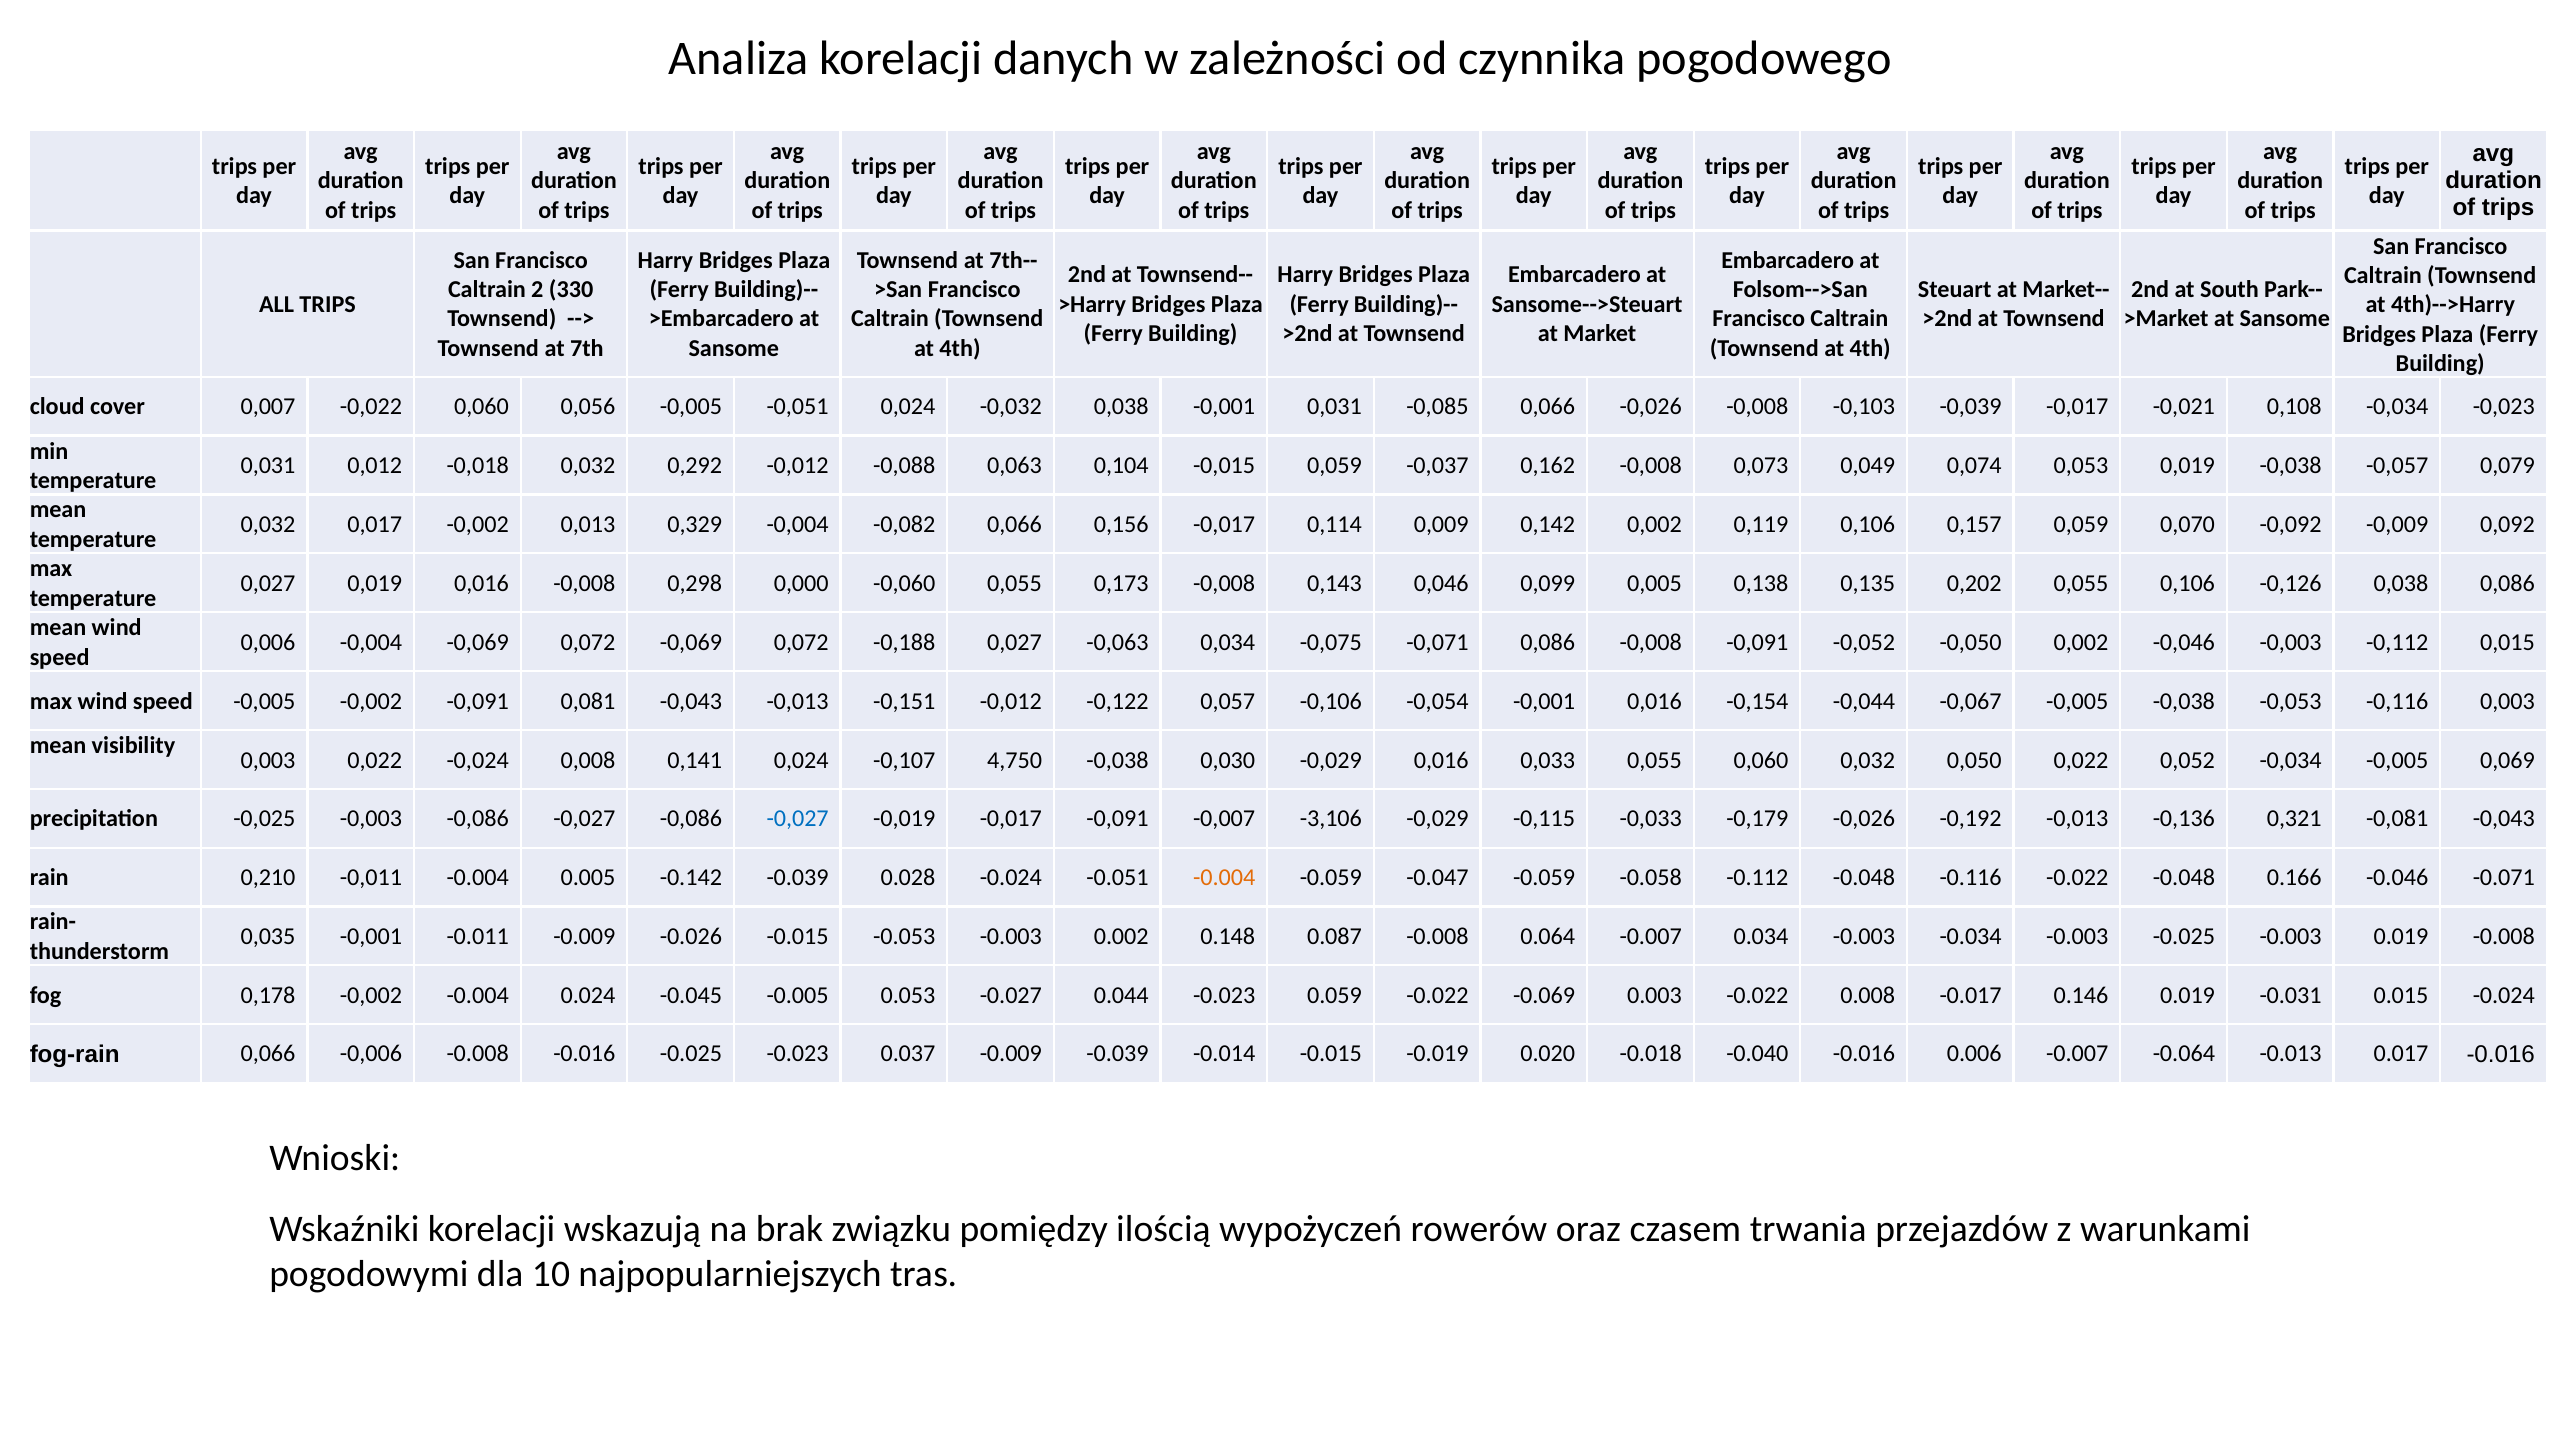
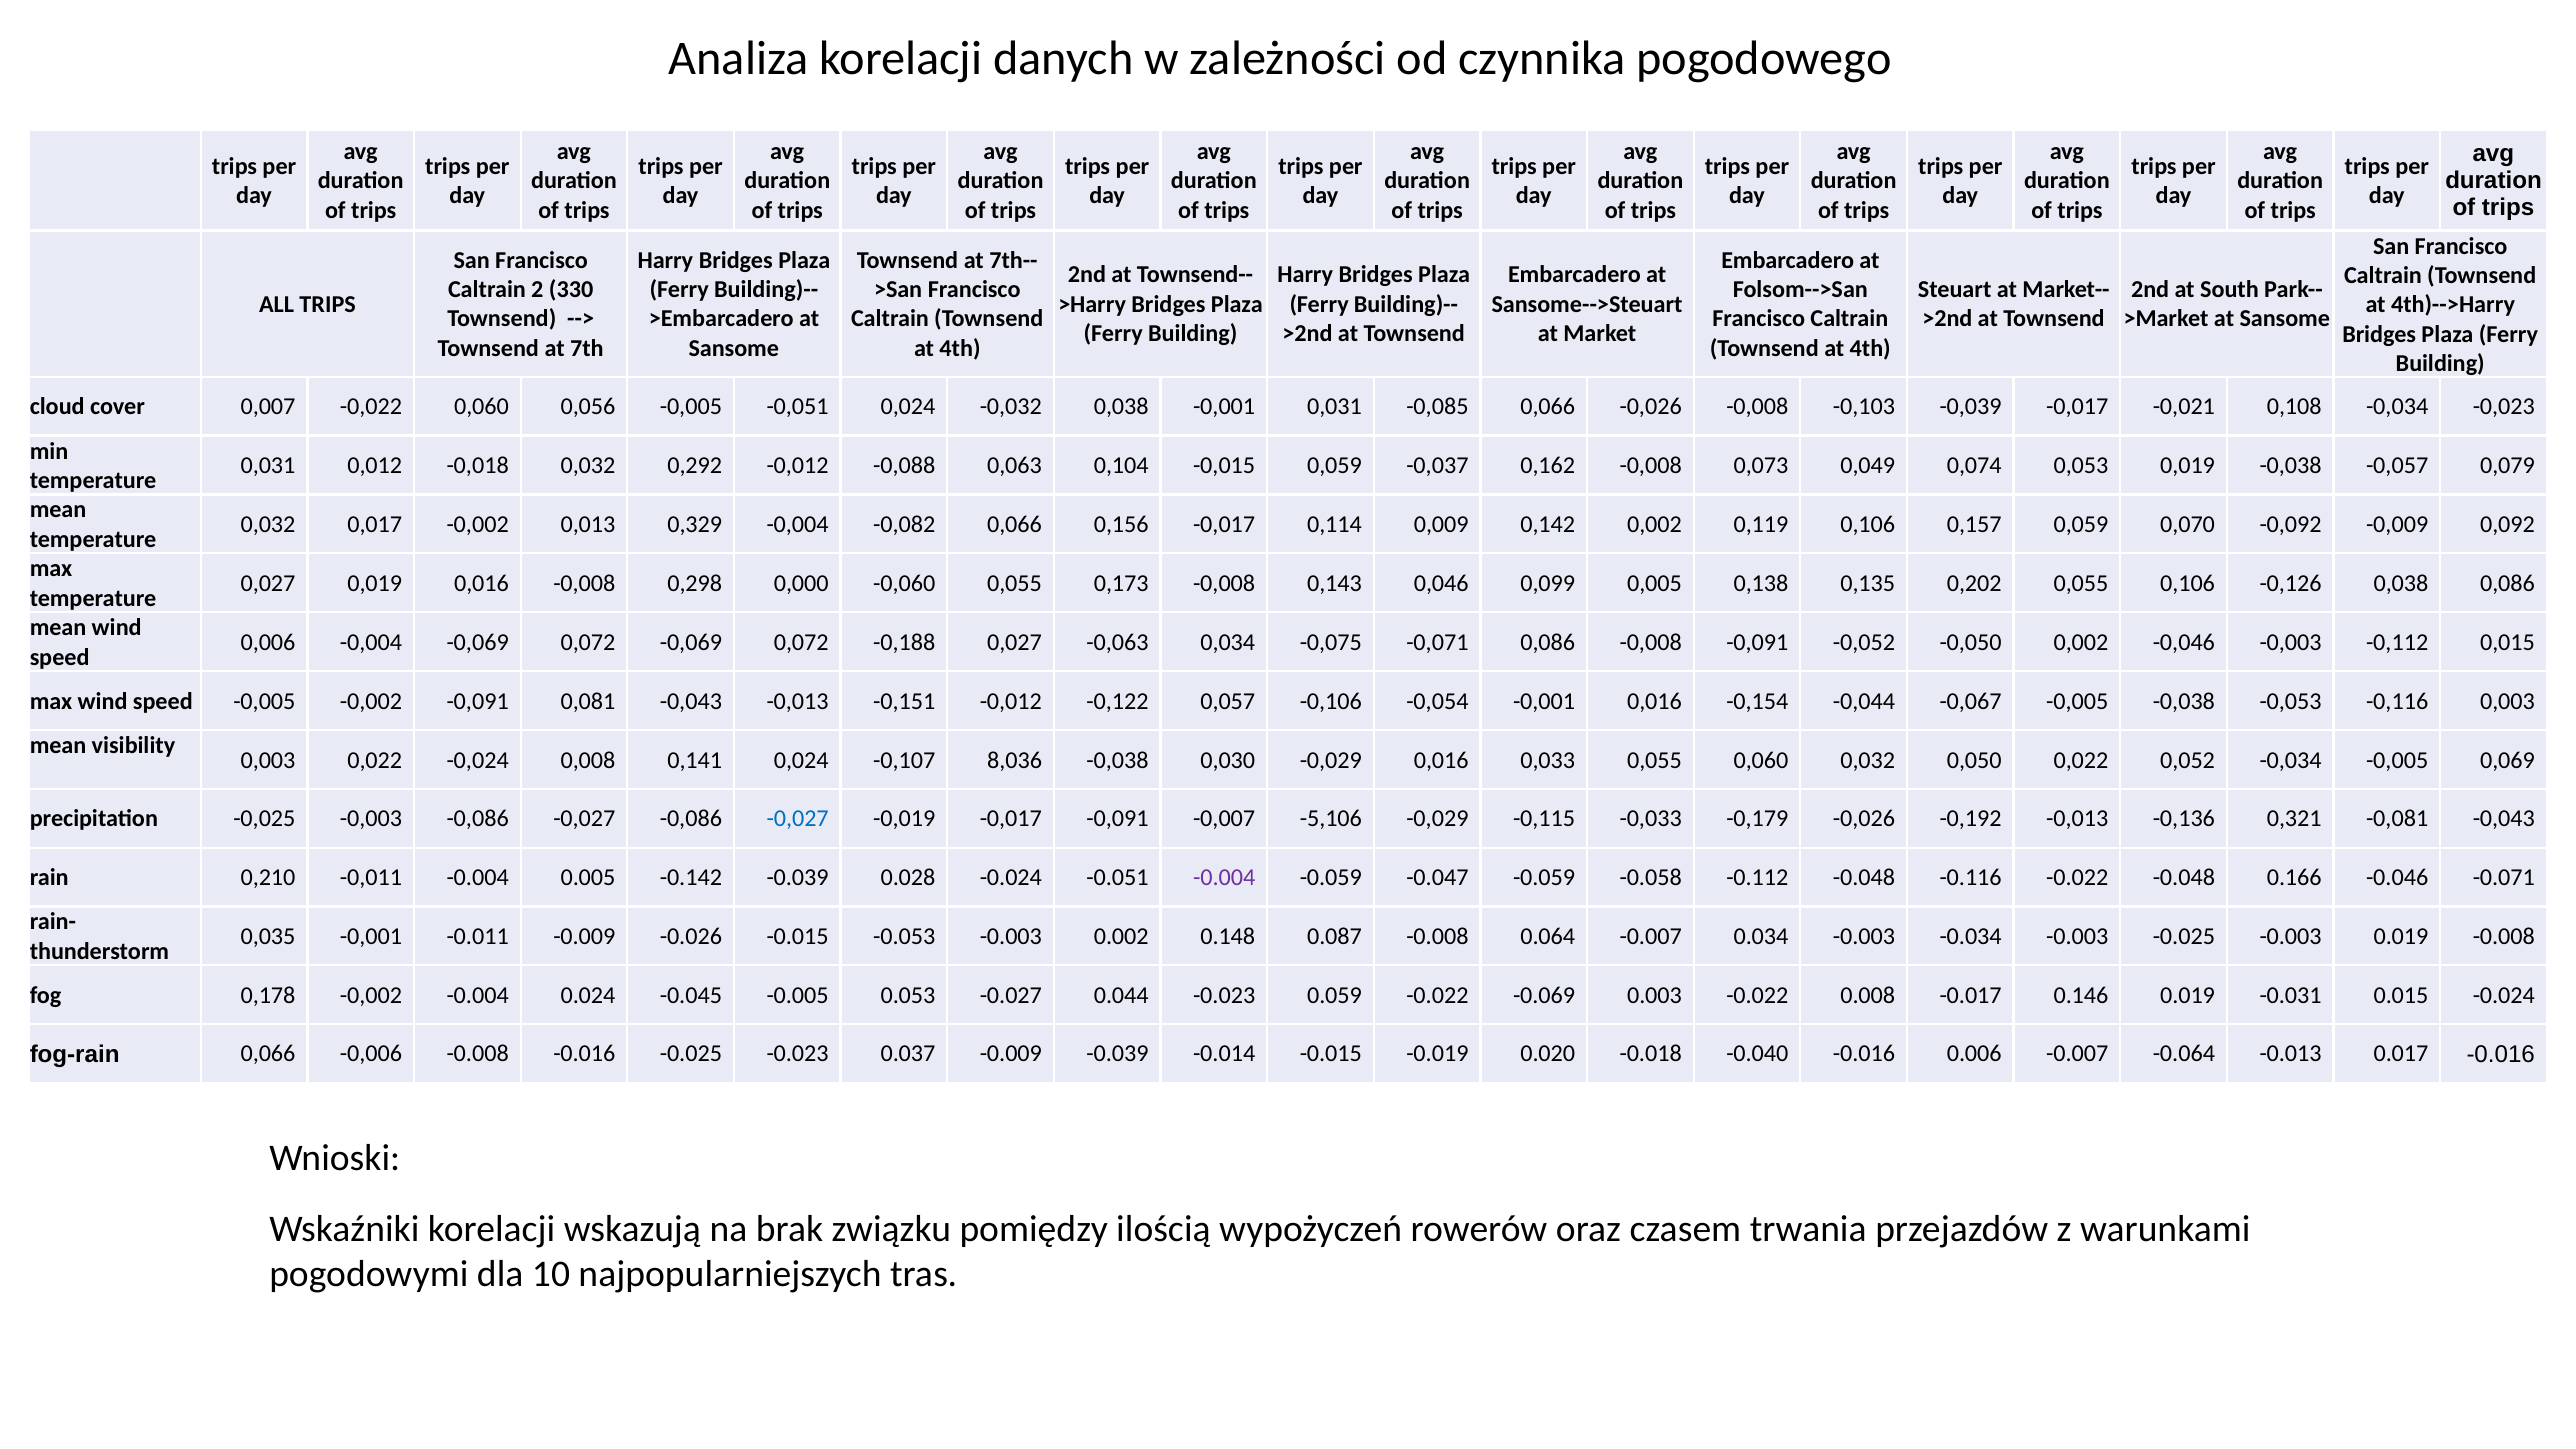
4,750: 4,750 -> 8,036
-3,106: -3,106 -> -5,106
-0.004 at (1224, 878) colour: orange -> purple
